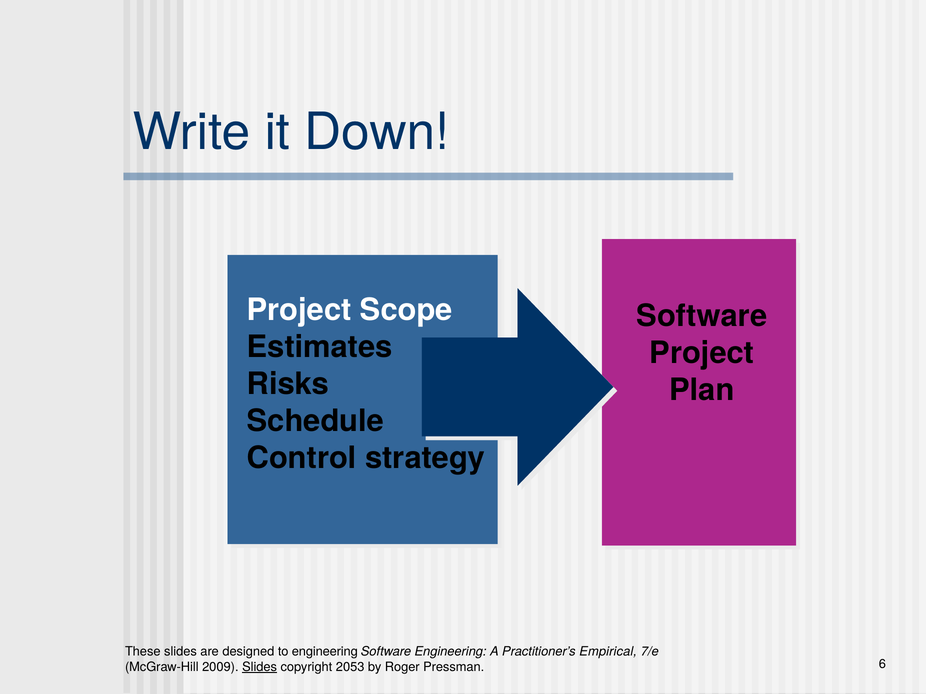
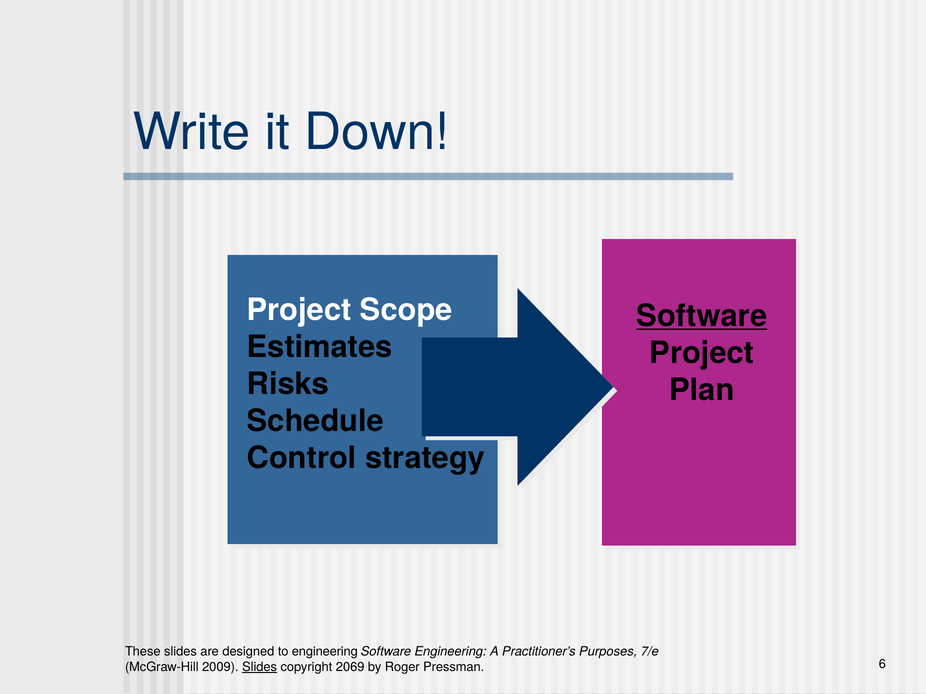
Software at (702, 316) underline: none -> present
Empirical: Empirical -> Purposes
2053: 2053 -> 2069
